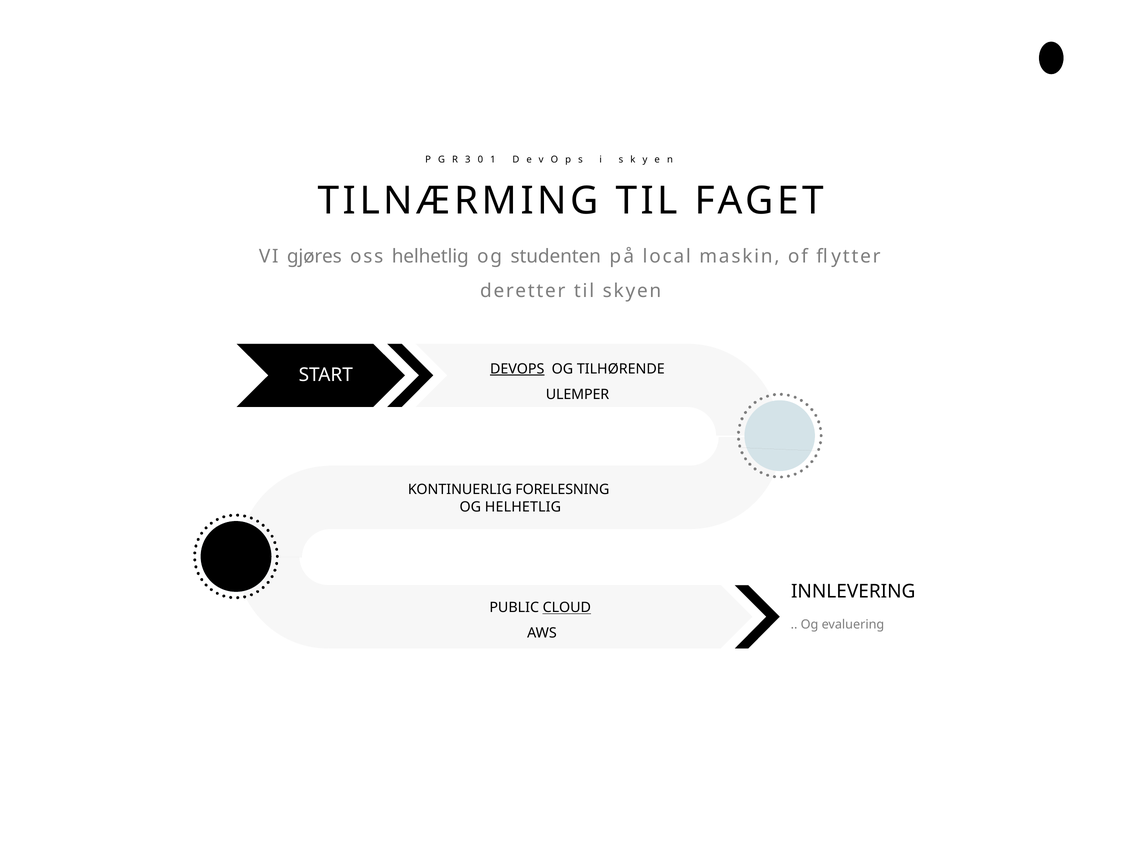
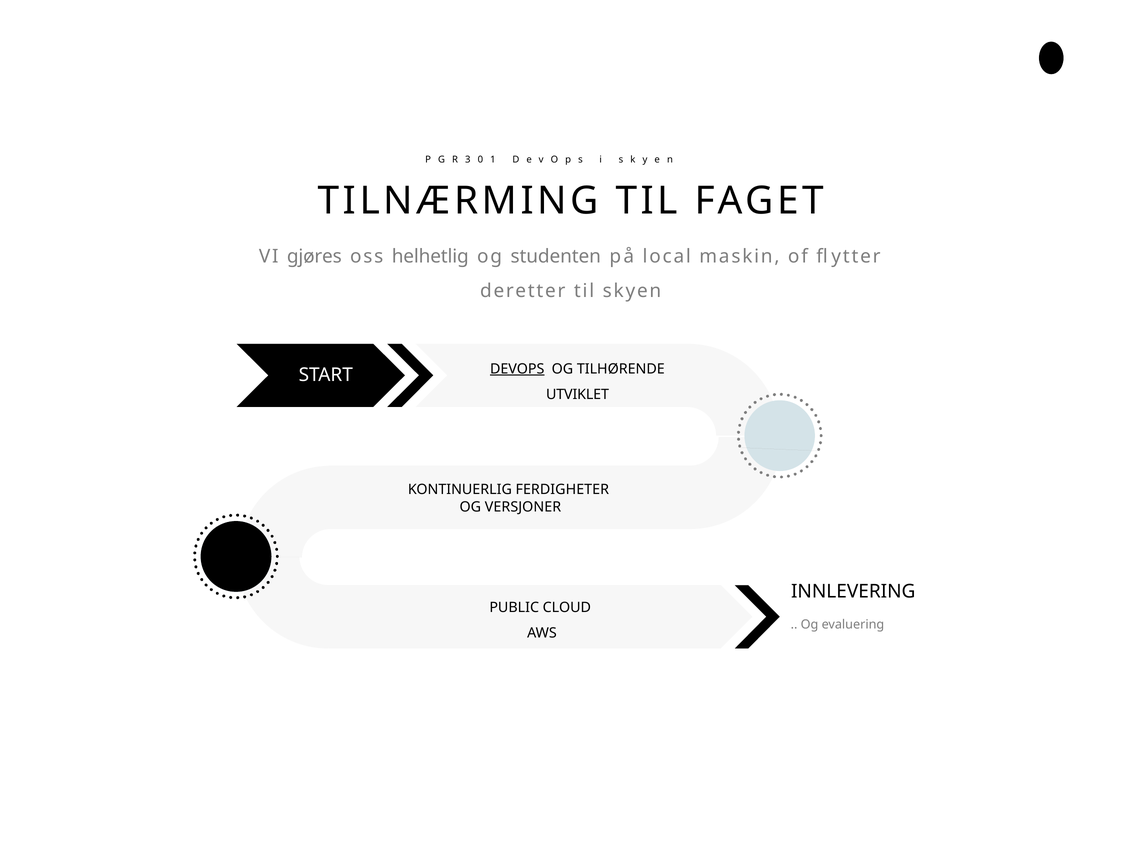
ULEMPER: ULEMPER -> UTVIKLET
FORELESNING: FORELESNING -> FERDIGHETER
OG HELHETLIG: HELHETLIG -> VERSJONER
CLOUD underline: present -> none
